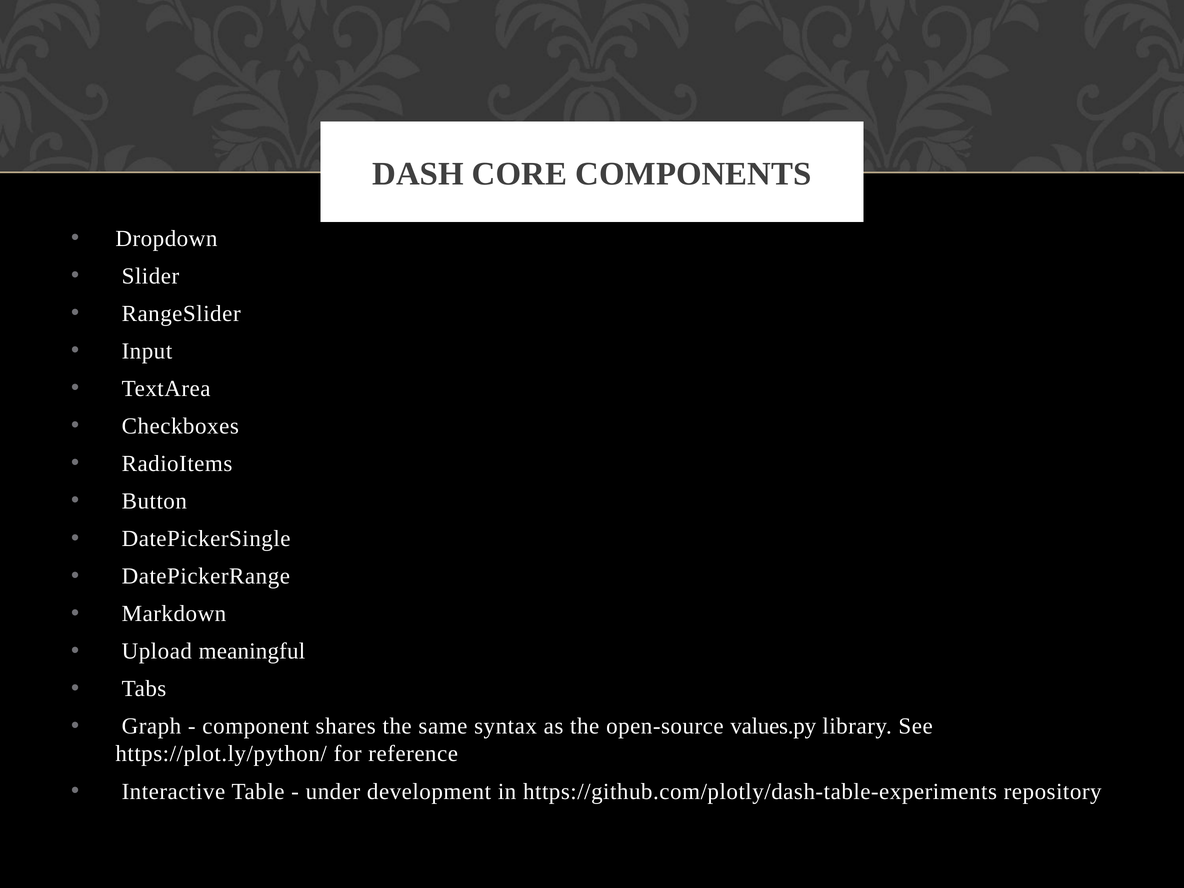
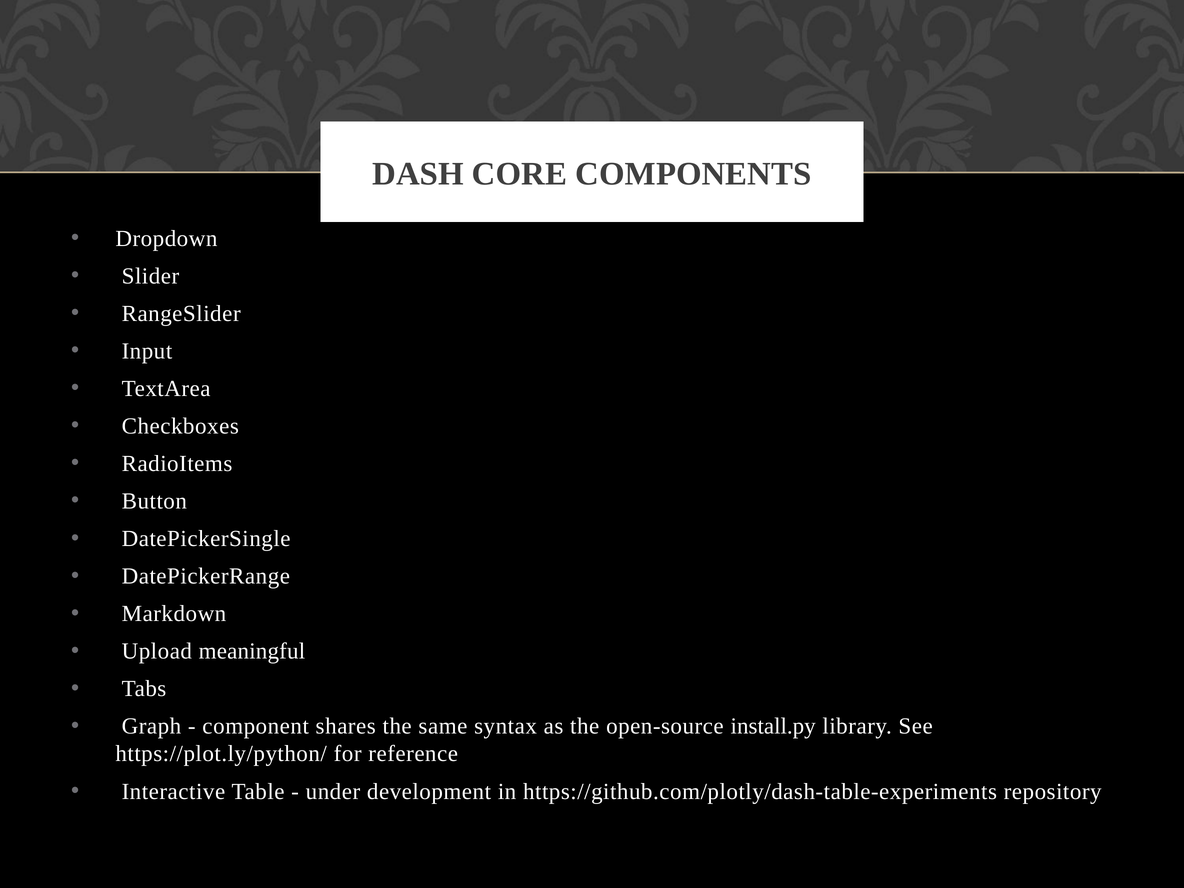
values.py: values.py -> install.py
